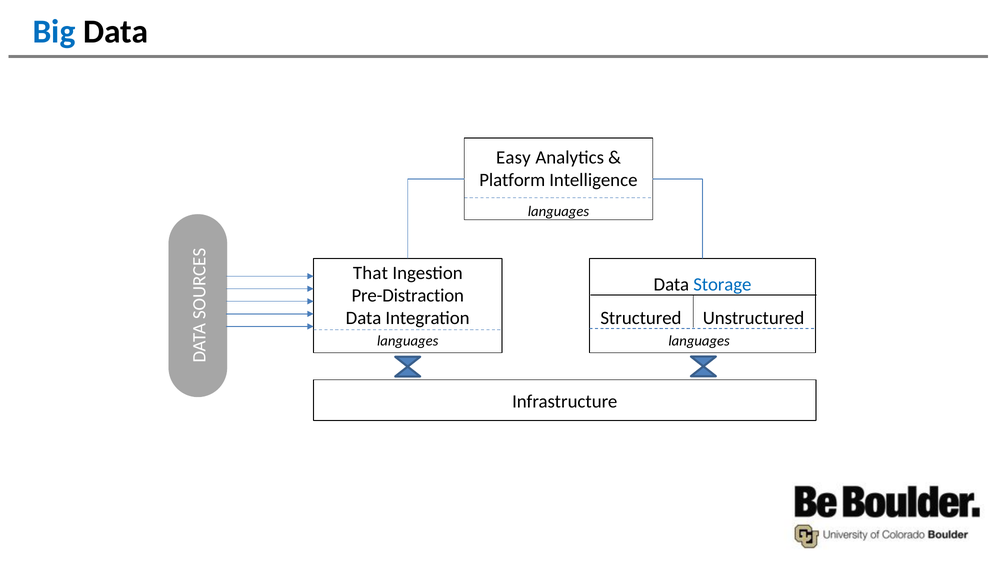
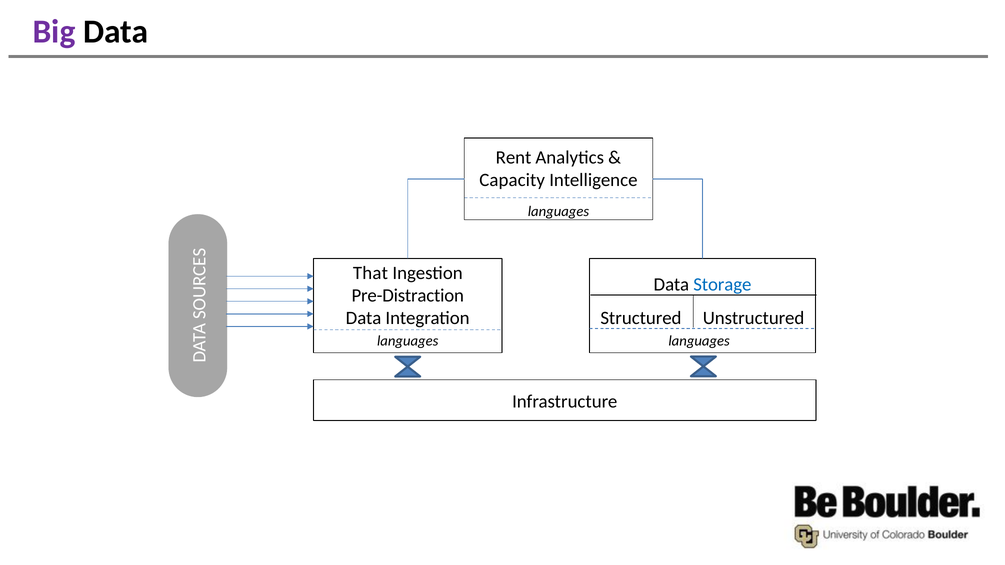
Big colour: blue -> purple
Easy: Easy -> Rent
Platform: Platform -> Capacity
